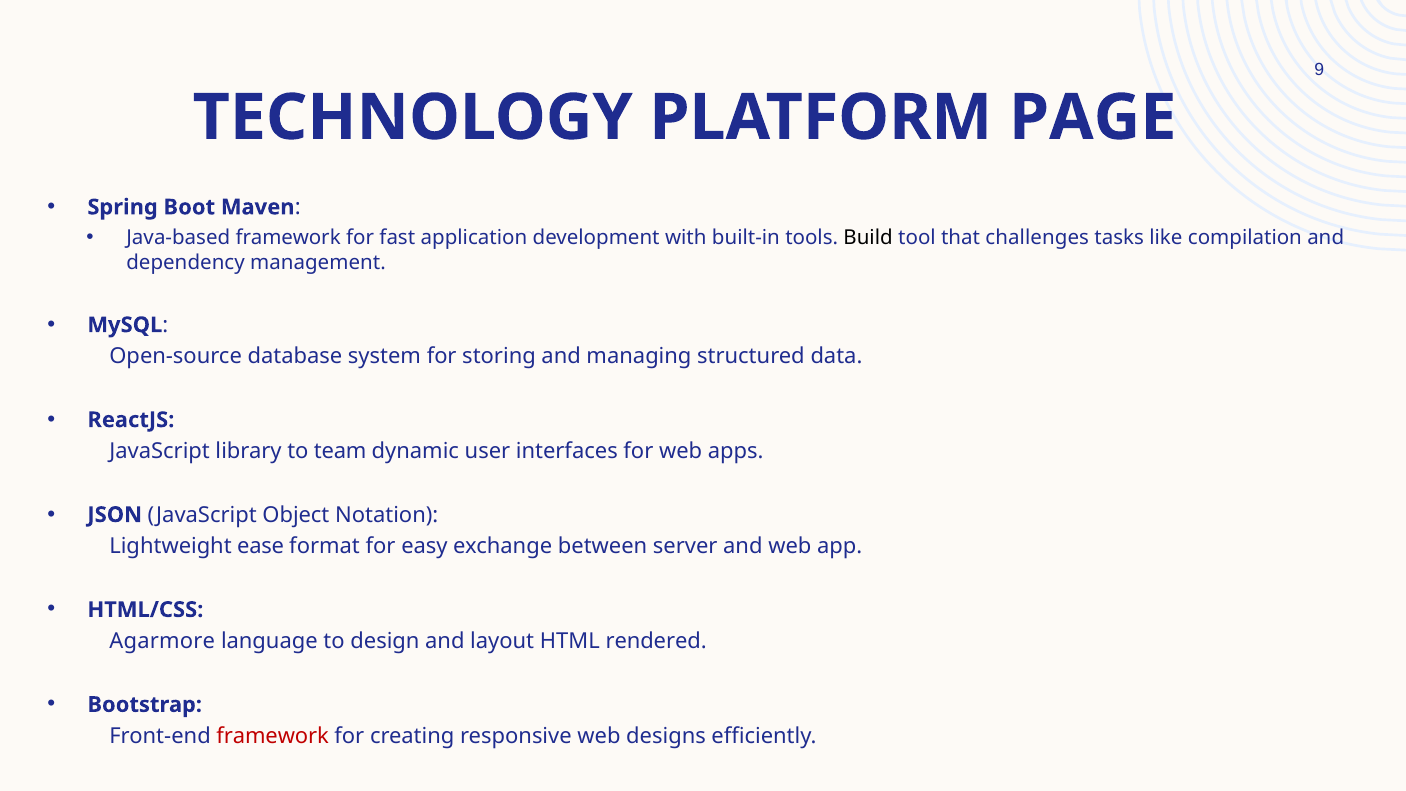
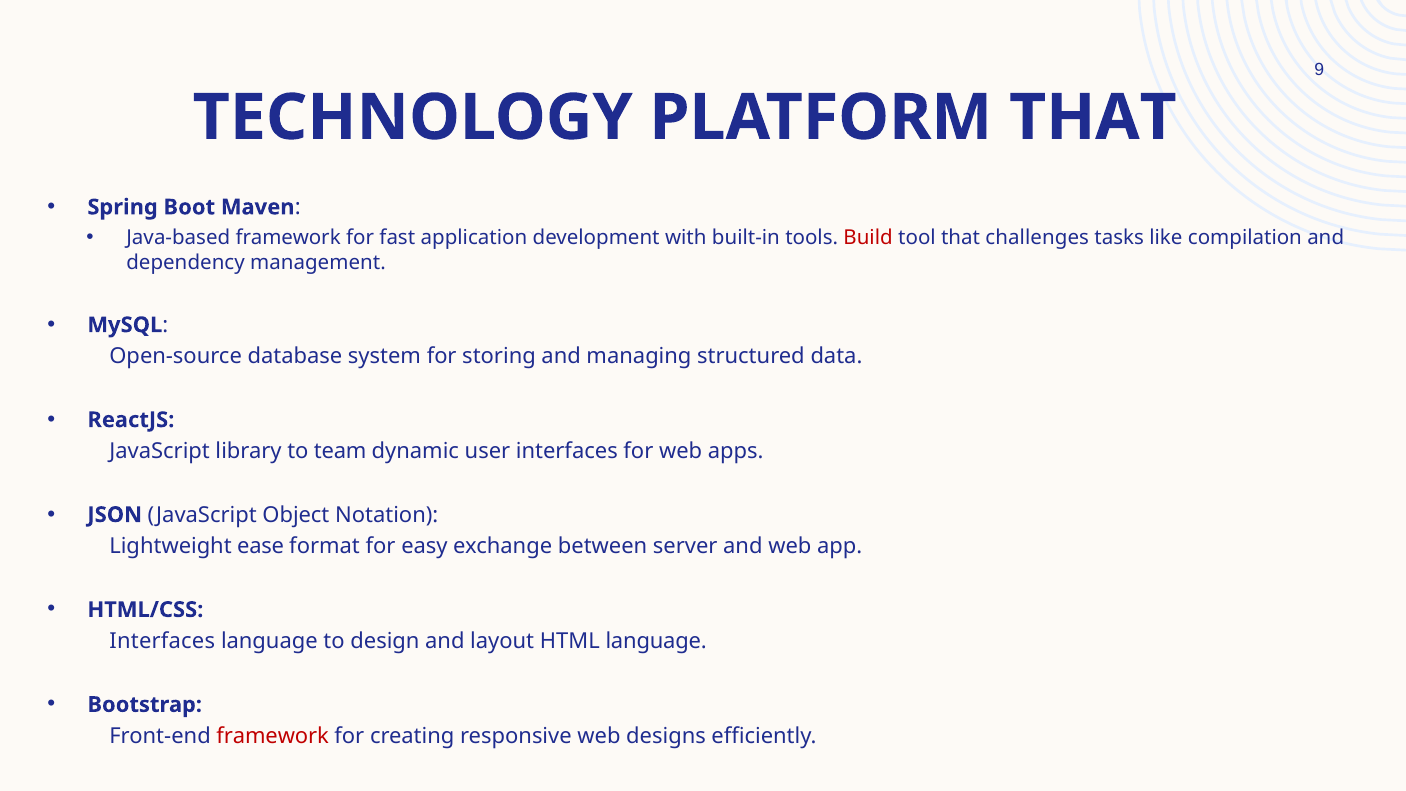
PLATFORM PAGE: PAGE -> THAT
Build colour: black -> red
Agarmore at (162, 641): Agarmore -> Interfaces
HTML rendered: rendered -> language
